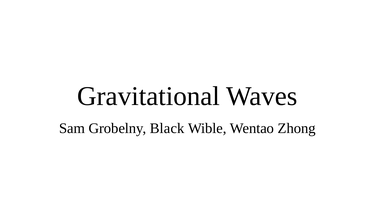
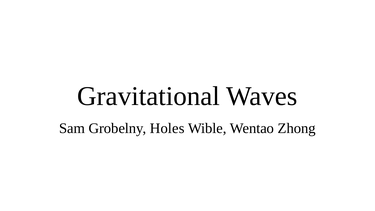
Black: Black -> Holes
